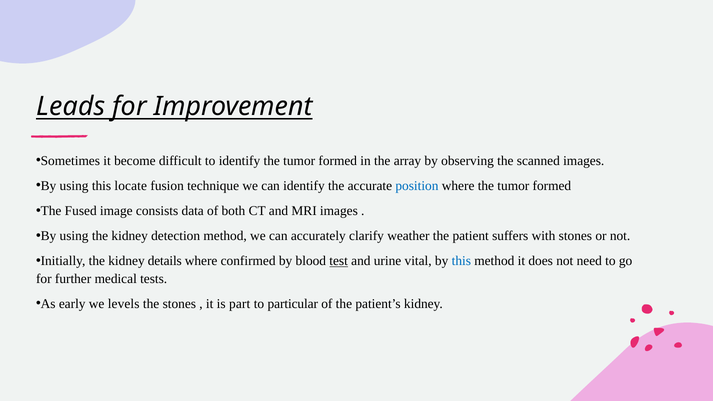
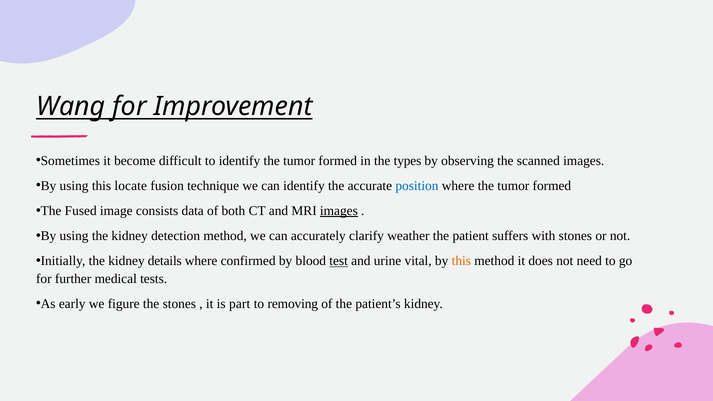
Leads: Leads -> Wang
array: array -> types
images at (339, 211) underline: none -> present
this at (461, 261) colour: blue -> orange
levels: levels -> figure
particular: particular -> removing
